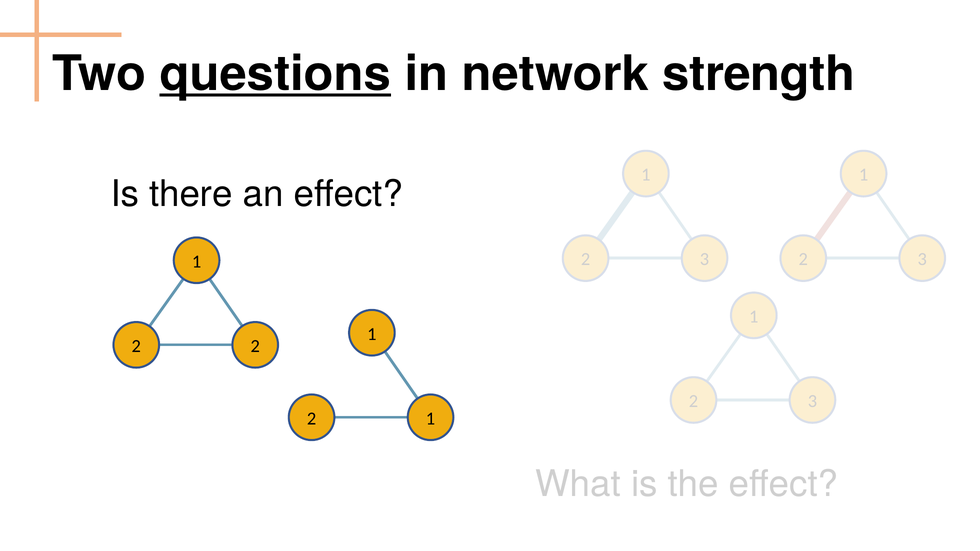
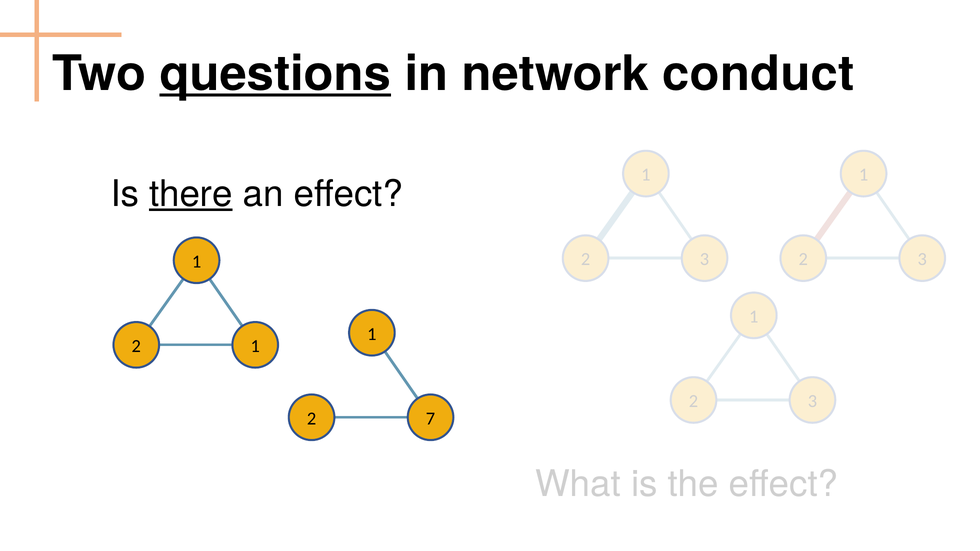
strength: strength -> conduct
there underline: none -> present
2 2: 2 -> 1
1 at (431, 419): 1 -> 7
